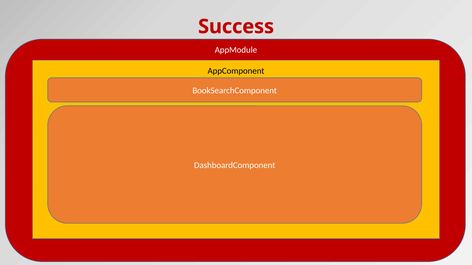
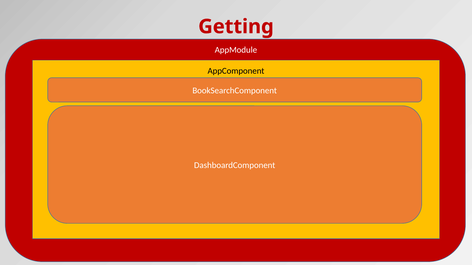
Success: Success -> Getting
